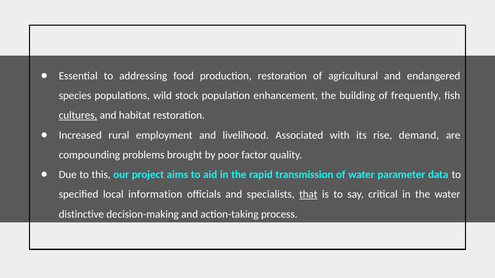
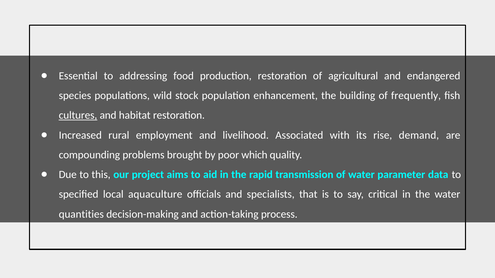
factor: factor -> which
information: information -> aquaculture
that underline: present -> none
distinctive: distinctive -> quantities
